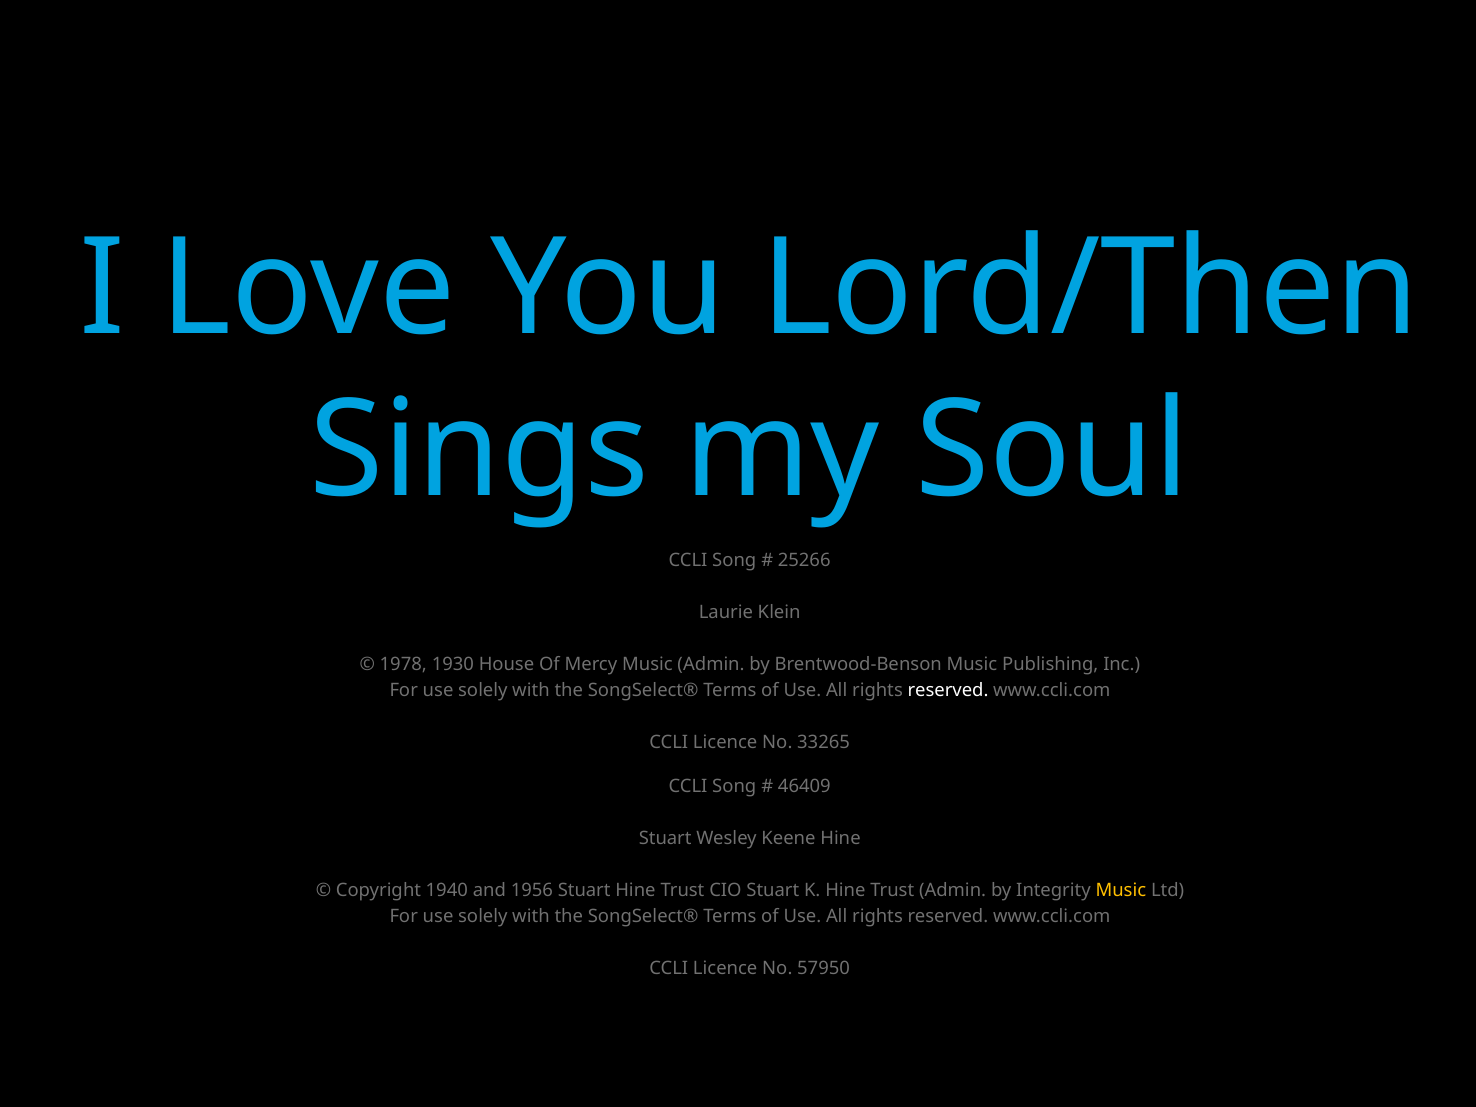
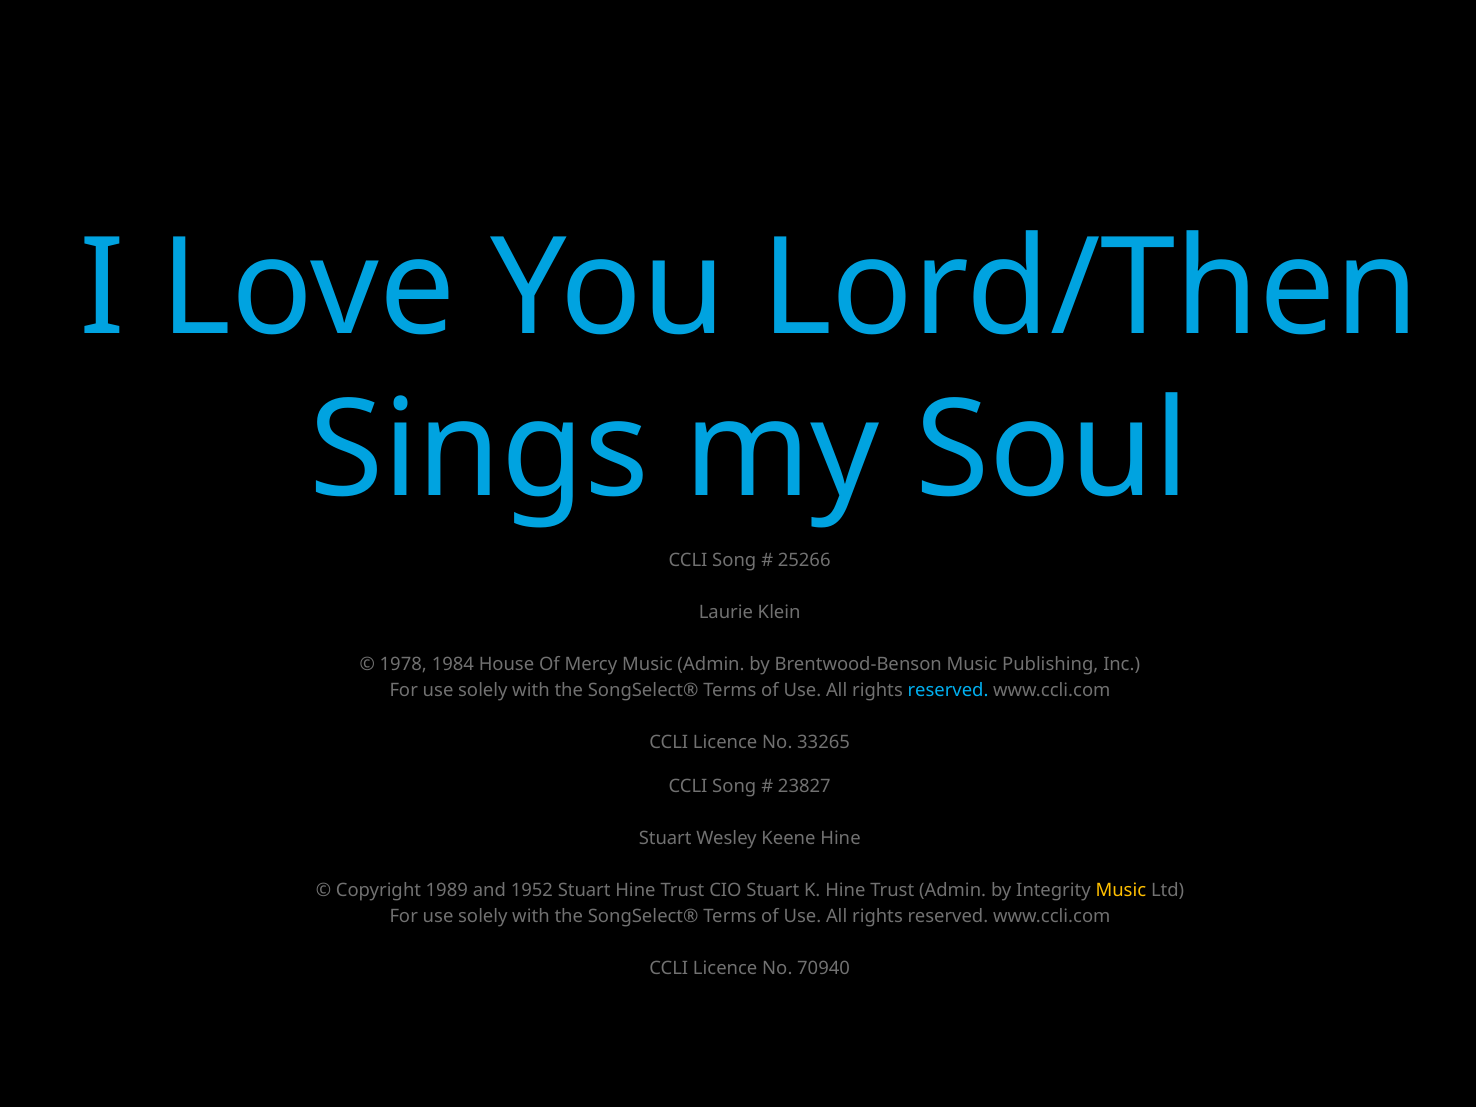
1930: 1930 -> 1984
reserved at (948, 690) colour: white -> light blue
46409: 46409 -> 23827
1940: 1940 -> 1989
1956: 1956 -> 1952
57950: 57950 -> 70940
